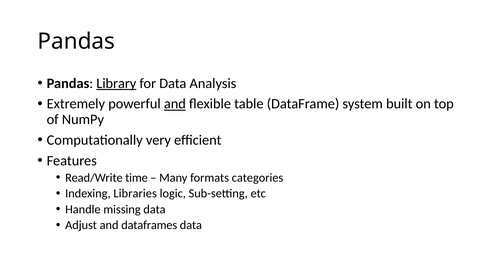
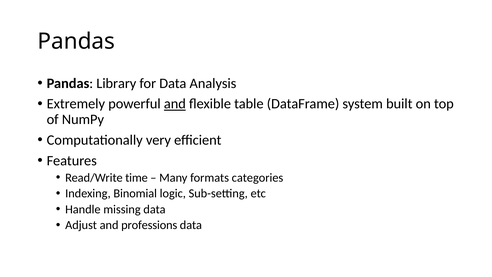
Library underline: present -> none
Libraries: Libraries -> Binomial
dataframes: dataframes -> professions
